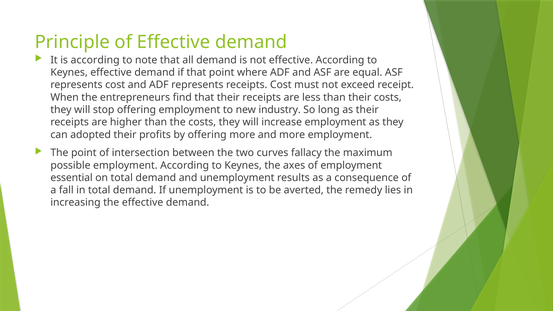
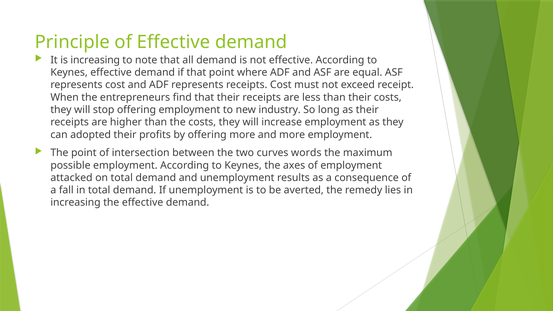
is according: according -> increasing
fallacy: fallacy -> words
essential: essential -> attacked
